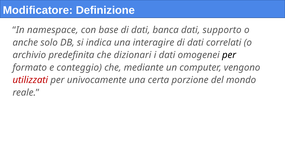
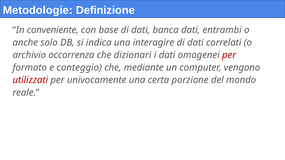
Modificatore: Modificatore -> Metodologie
namespace: namespace -> conveniente
supporto: supporto -> entrambi
predefinita: predefinita -> occorrenza
per at (229, 55) colour: black -> red
